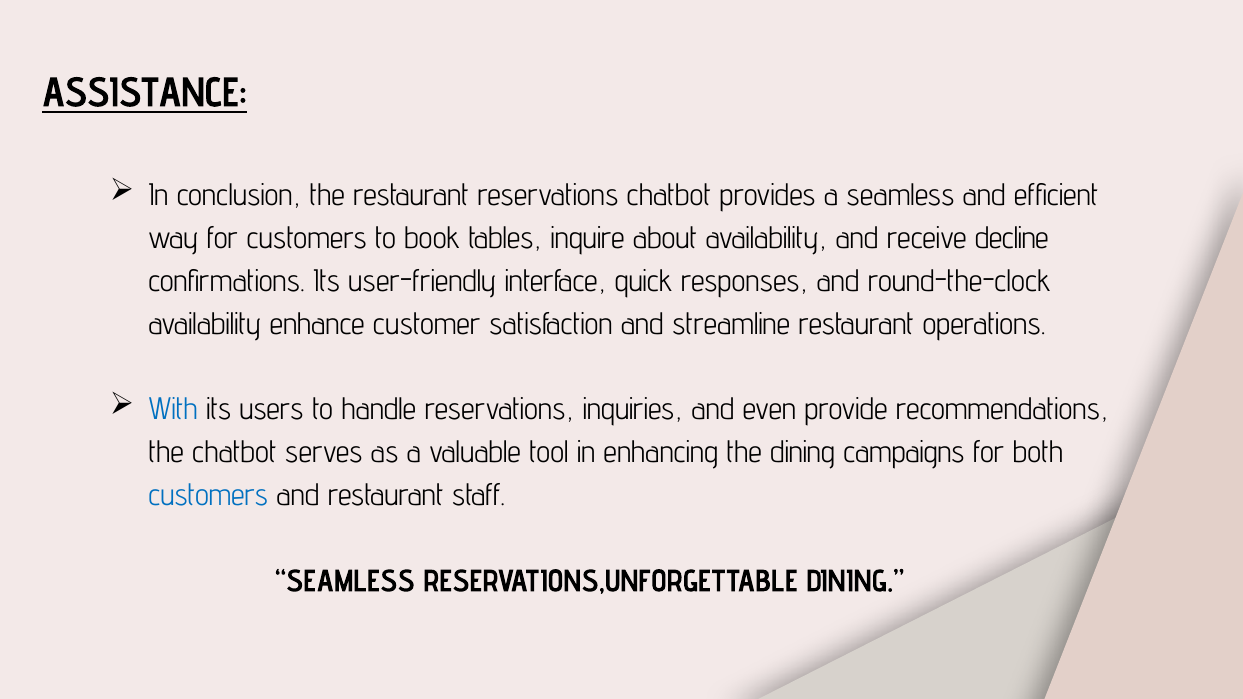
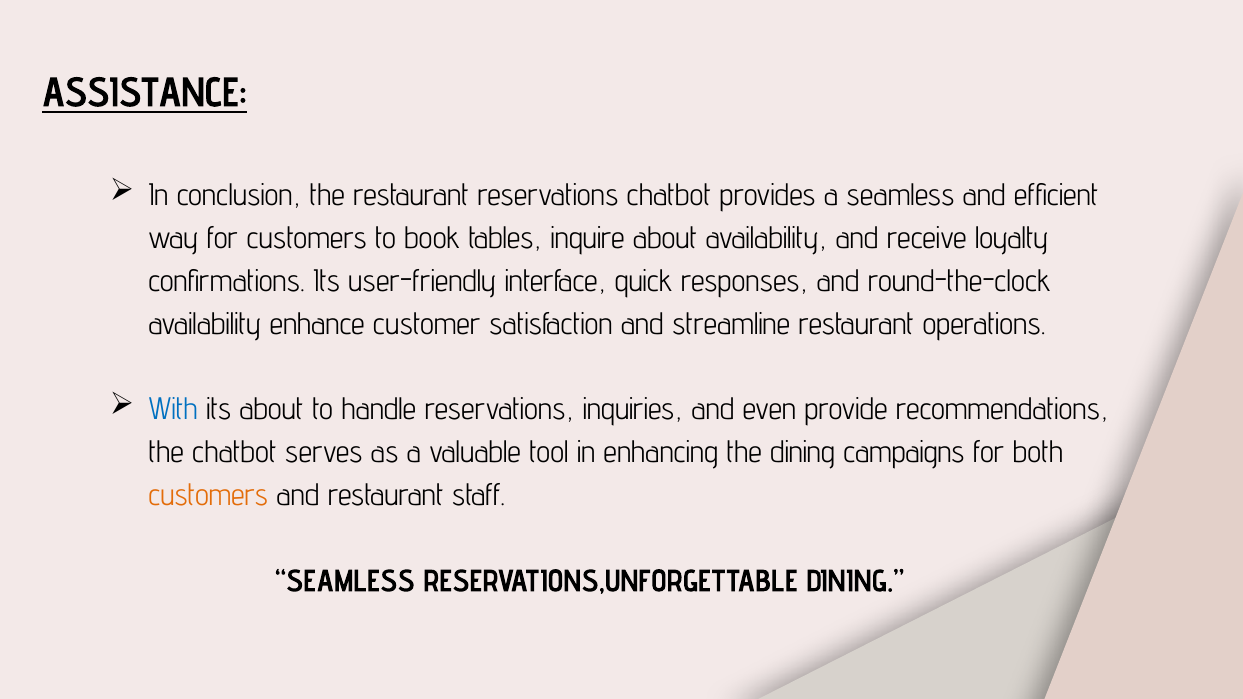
decline: decline -> loyalty
its users: users -> about
customers at (208, 496) colour: blue -> orange
